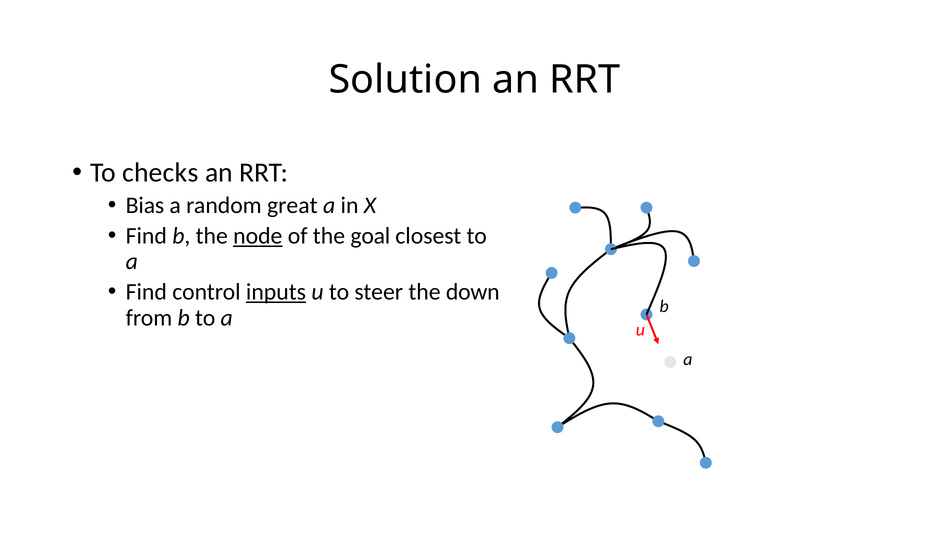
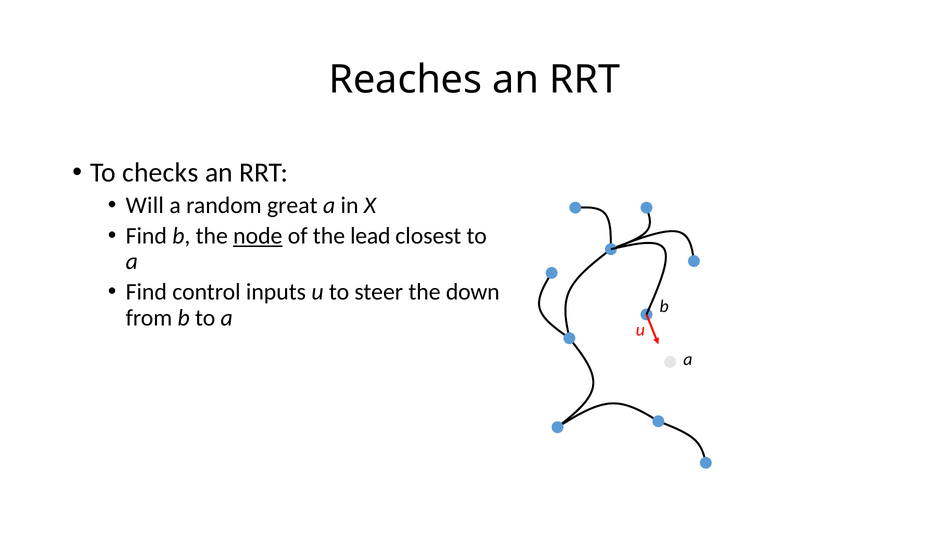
Solution: Solution -> Reaches
Bias: Bias -> Will
goal: goal -> lead
inputs underline: present -> none
